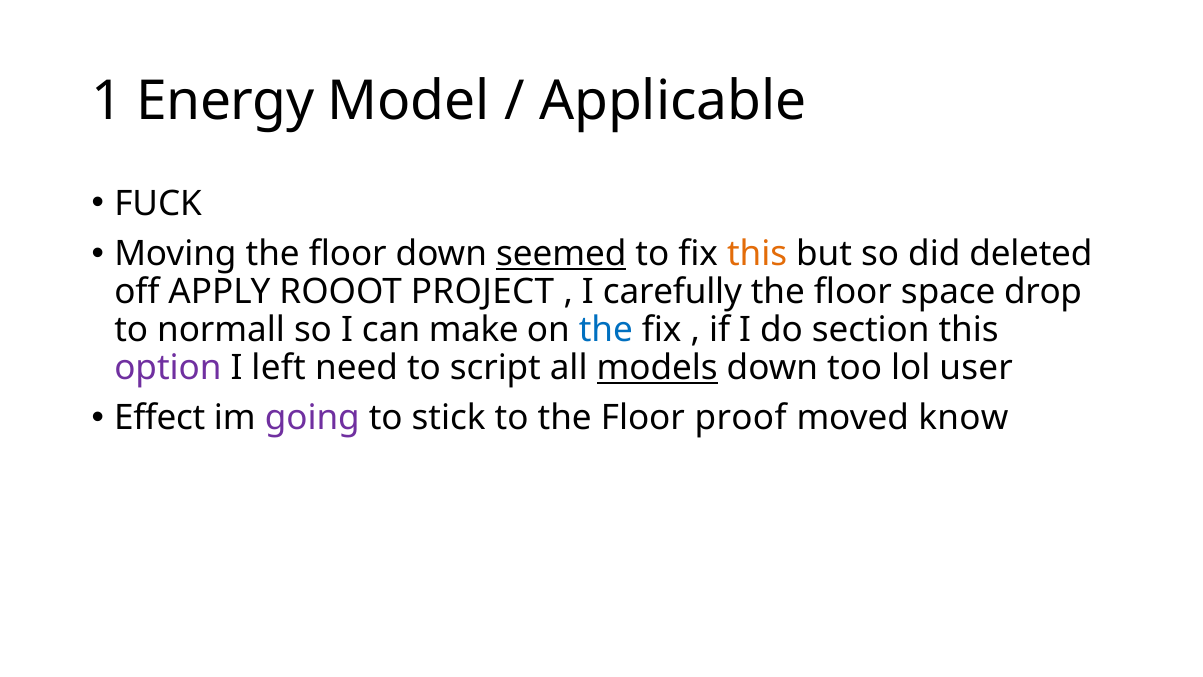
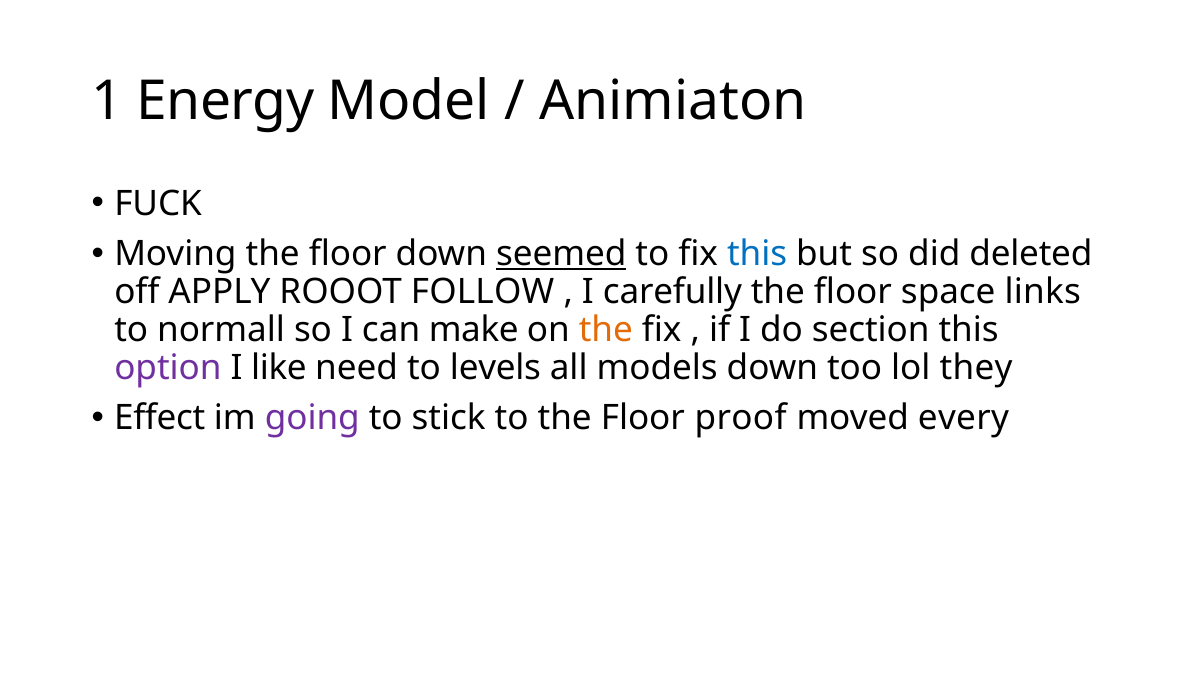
Applicable: Applicable -> Animiaton
this at (757, 254) colour: orange -> blue
PROJECT: PROJECT -> FOLLOW
drop: drop -> links
the at (606, 330) colour: blue -> orange
left: left -> like
script: script -> levels
models underline: present -> none
user: user -> they
know: know -> every
